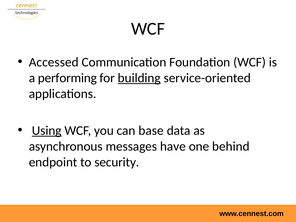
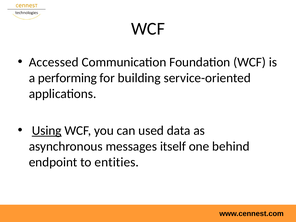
building underline: present -> none
base: base -> used
have: have -> itself
security: security -> entities
